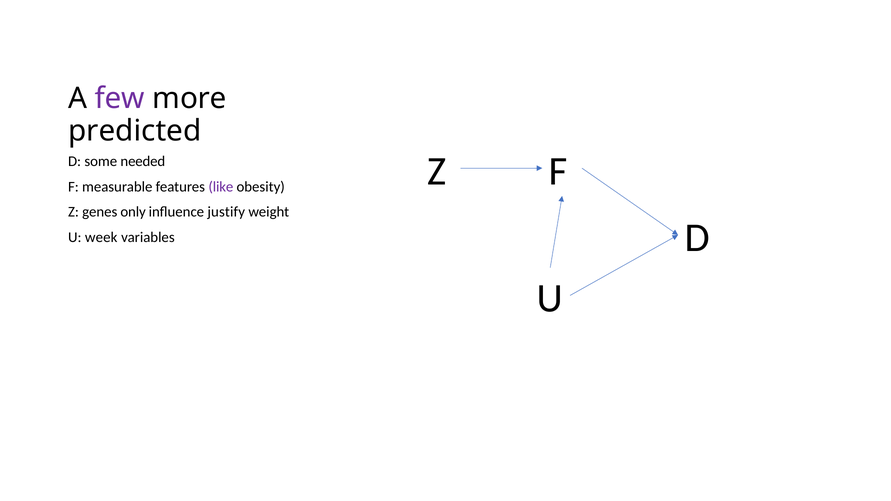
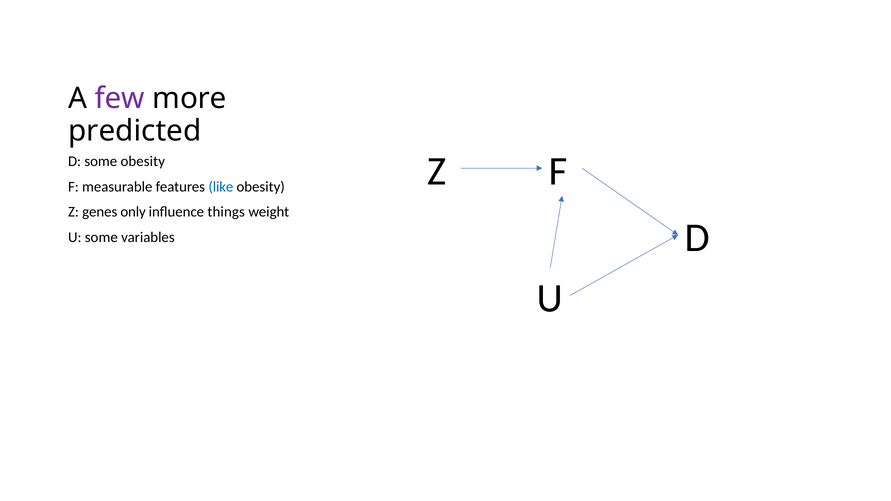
some needed: needed -> obesity
like colour: purple -> blue
justify: justify -> things
U week: week -> some
